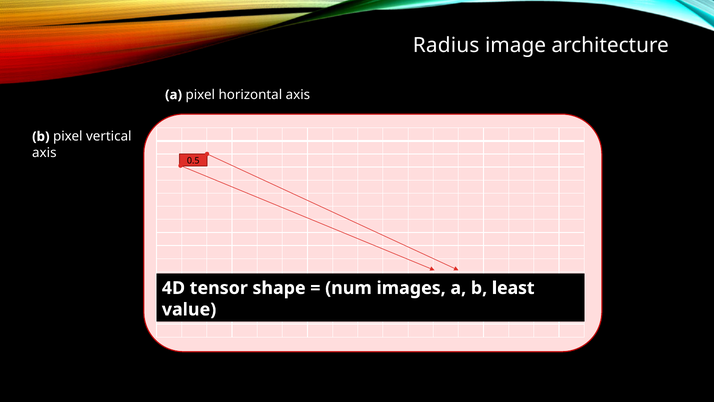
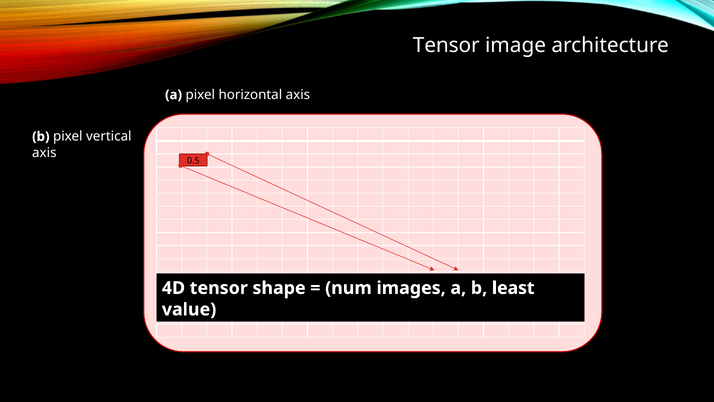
Radius at (446, 45): Radius -> Tensor
